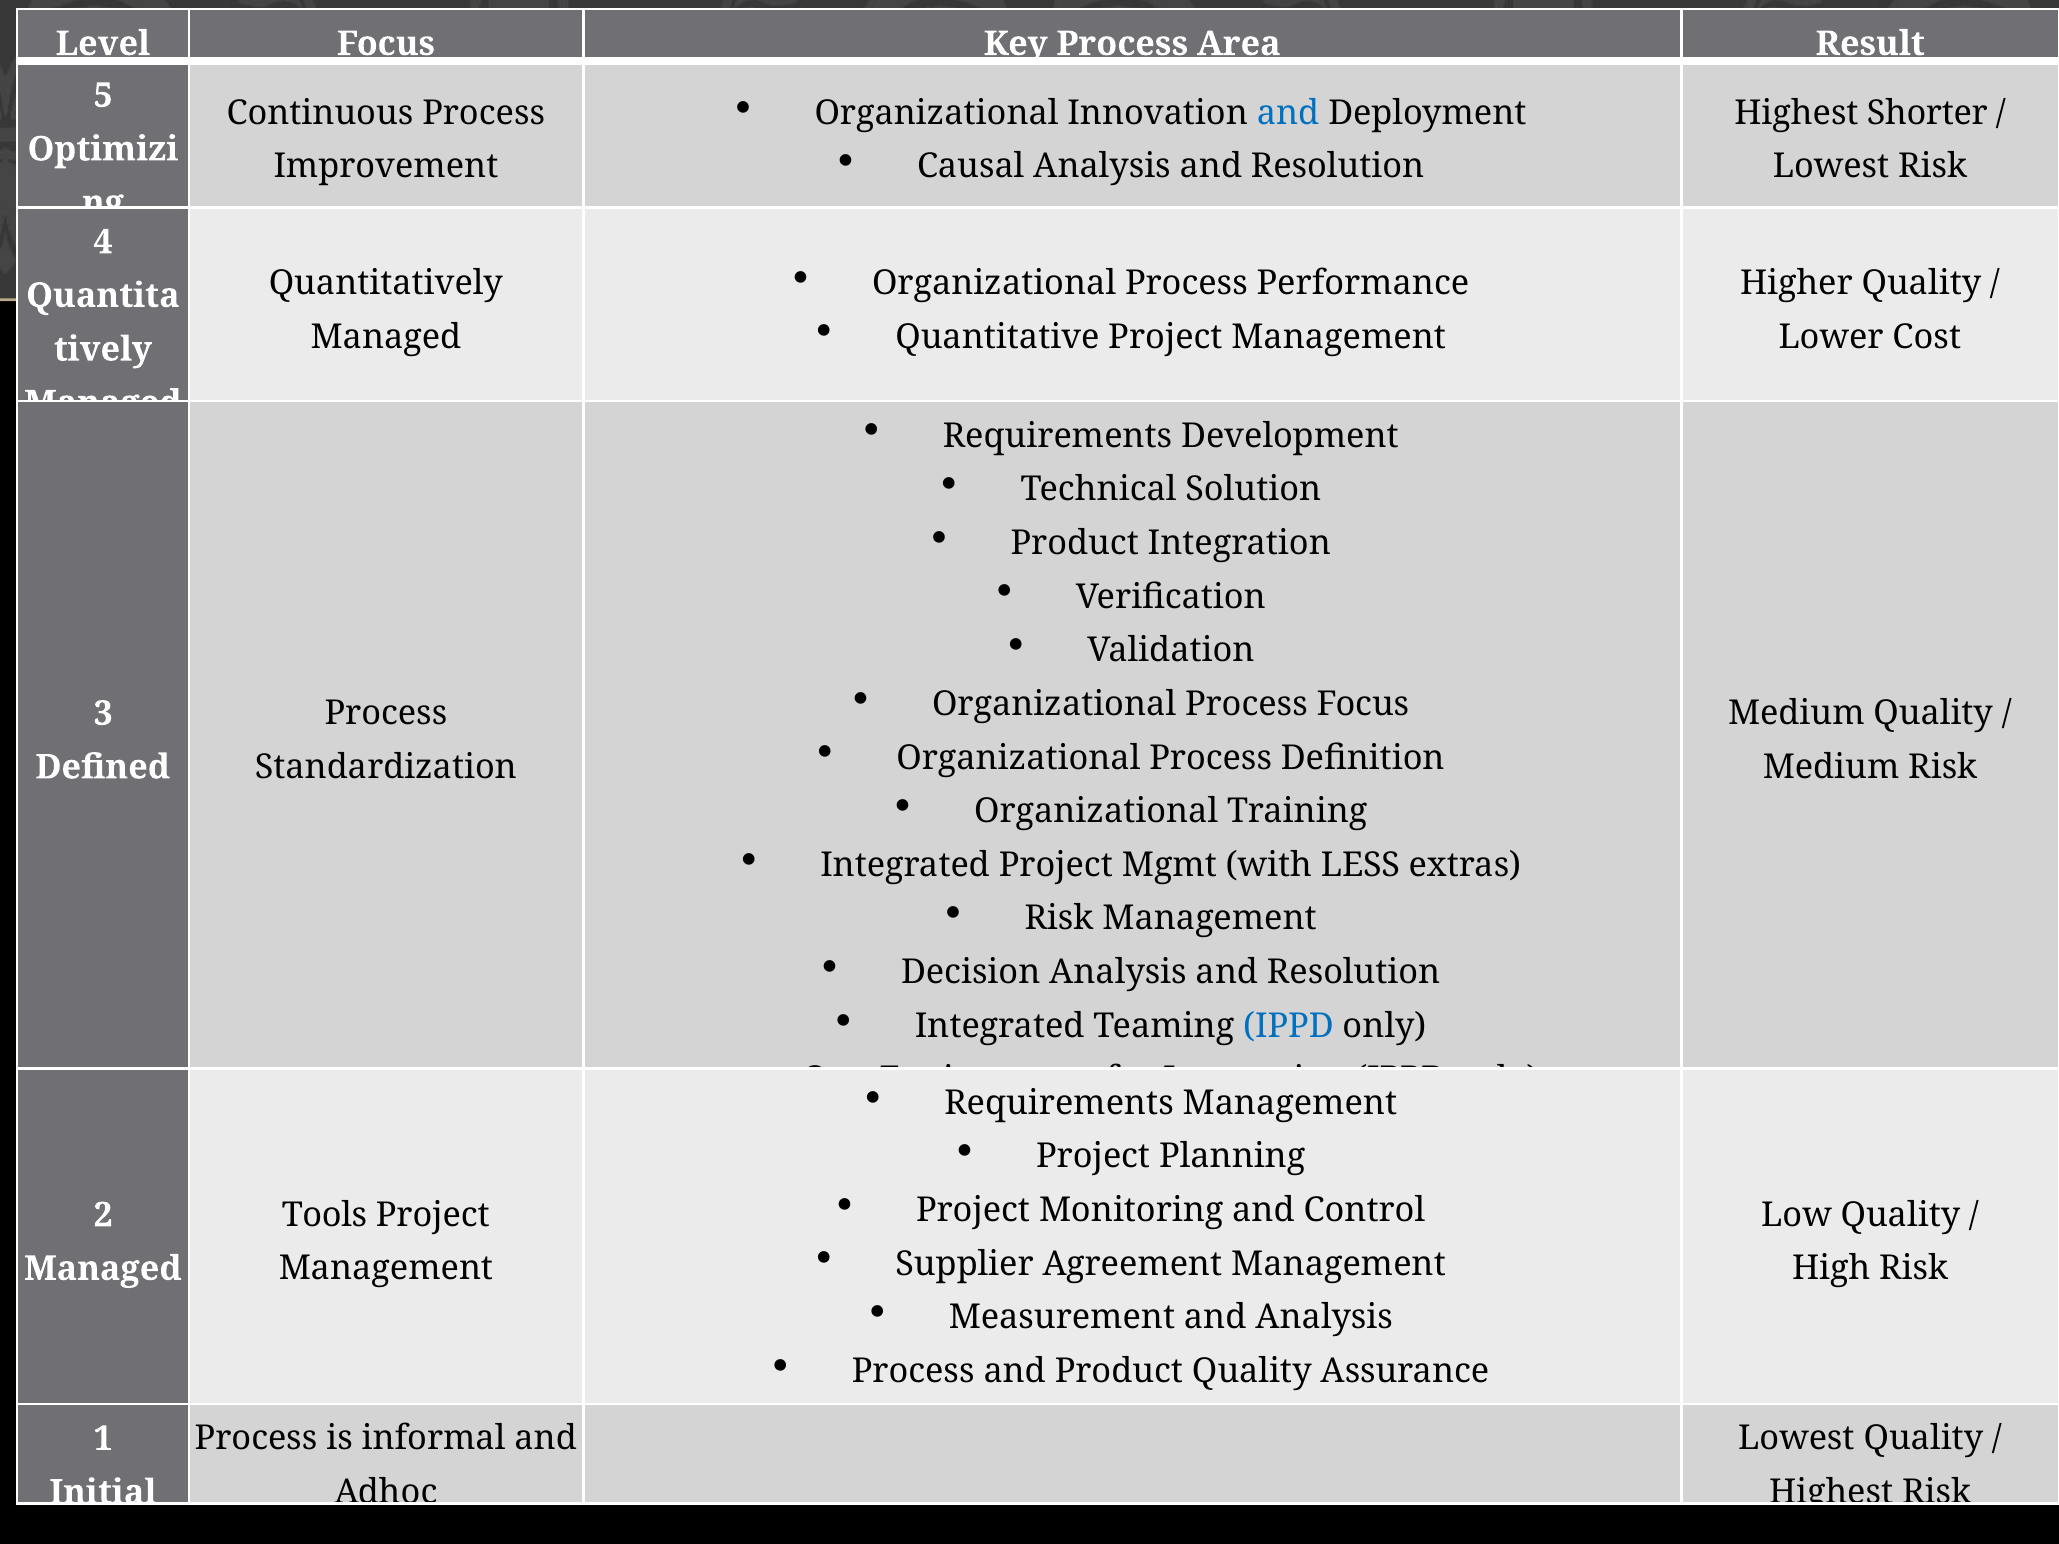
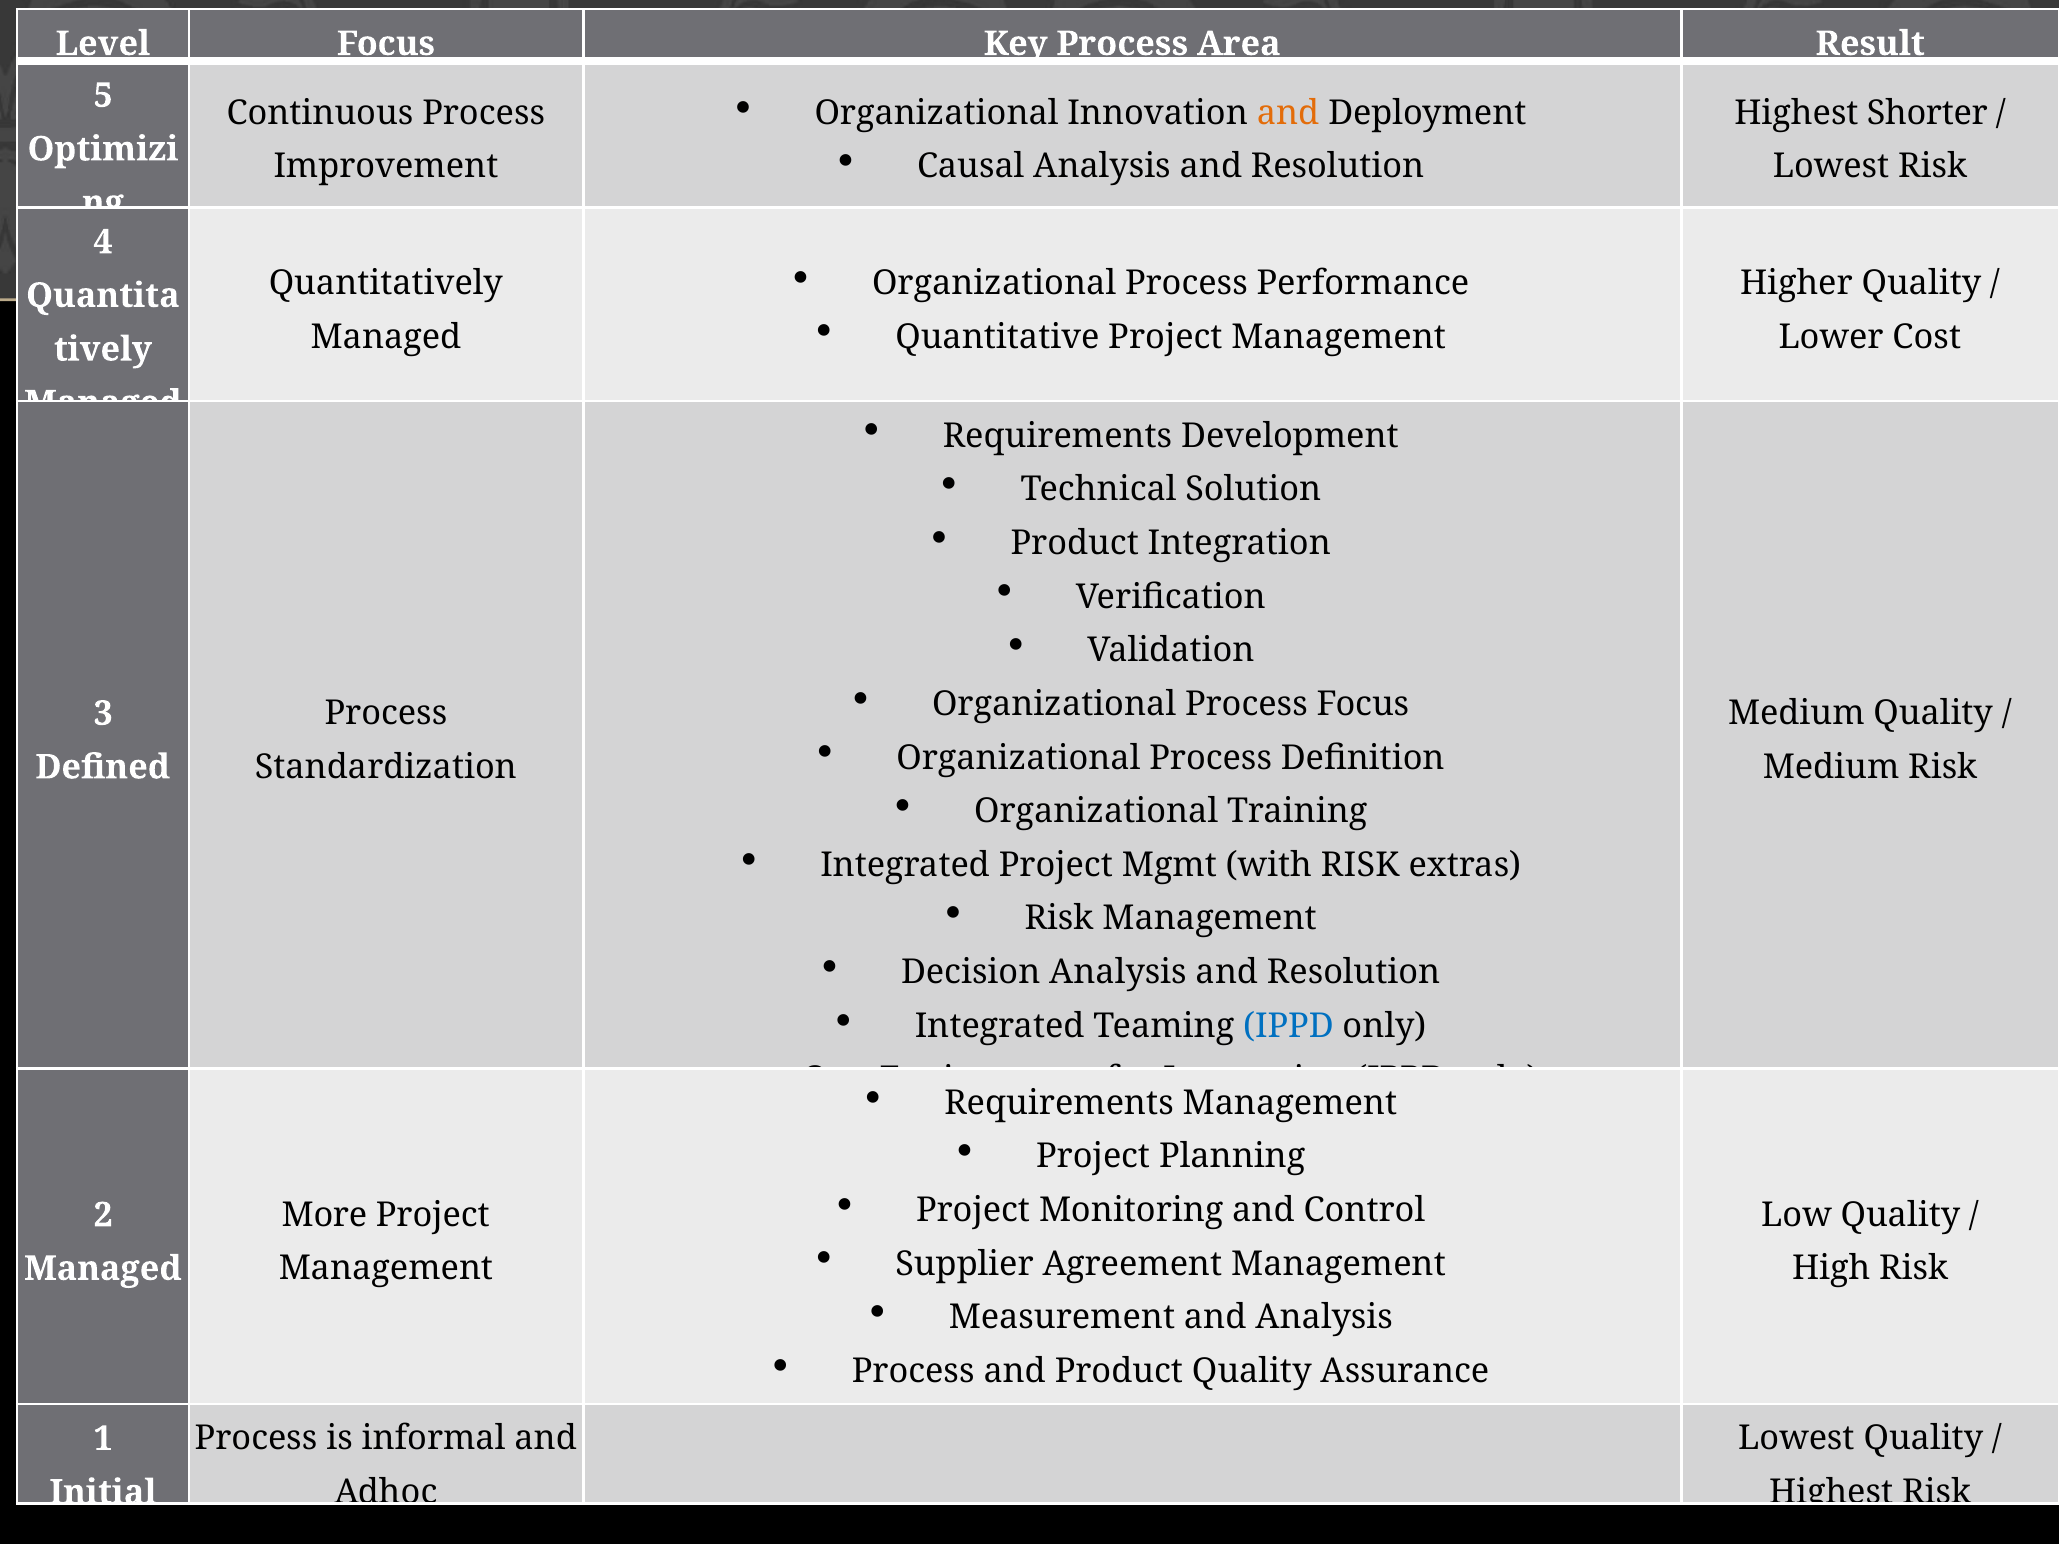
and at (1288, 113) colour: blue -> orange
with LESS: LESS -> RISK
Tools: Tools -> More
